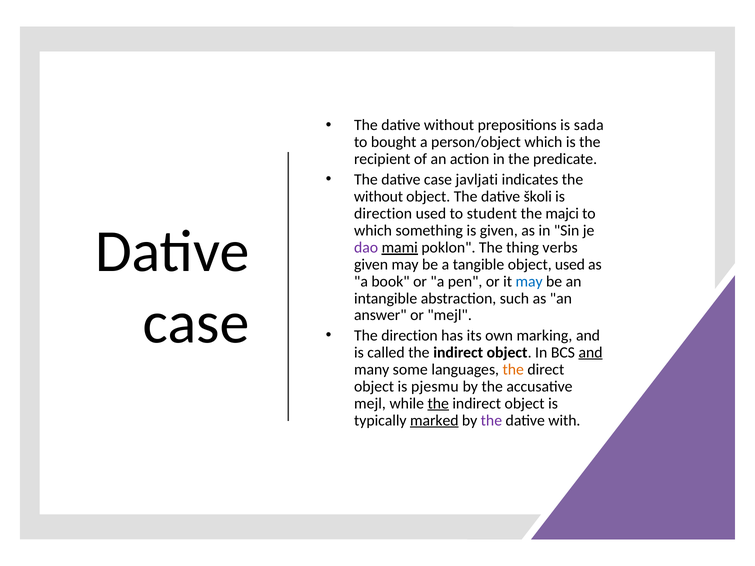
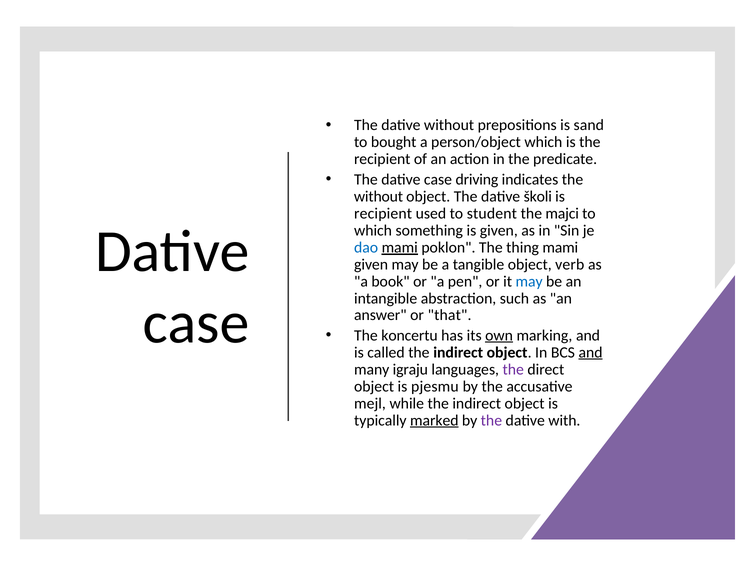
sada: sada -> sand
javljati: javljati -> driving
direction at (383, 213): direction -> recipient
dao colour: purple -> blue
thing verbs: verbs -> mami
object used: used -> verb
or mejl: mejl -> that
The direction: direction -> koncertu
own underline: none -> present
some: some -> igraju
the at (513, 370) colour: orange -> purple
the at (438, 404) underline: present -> none
